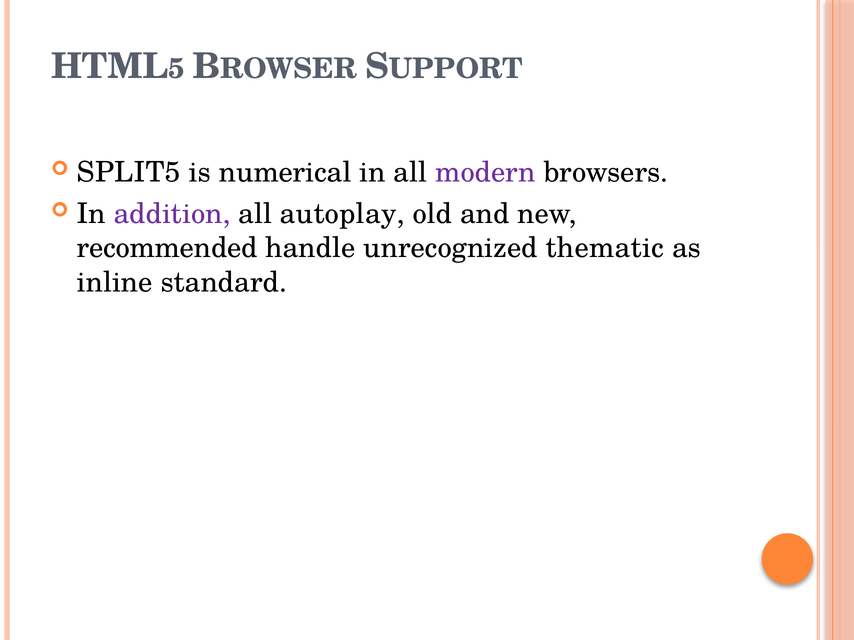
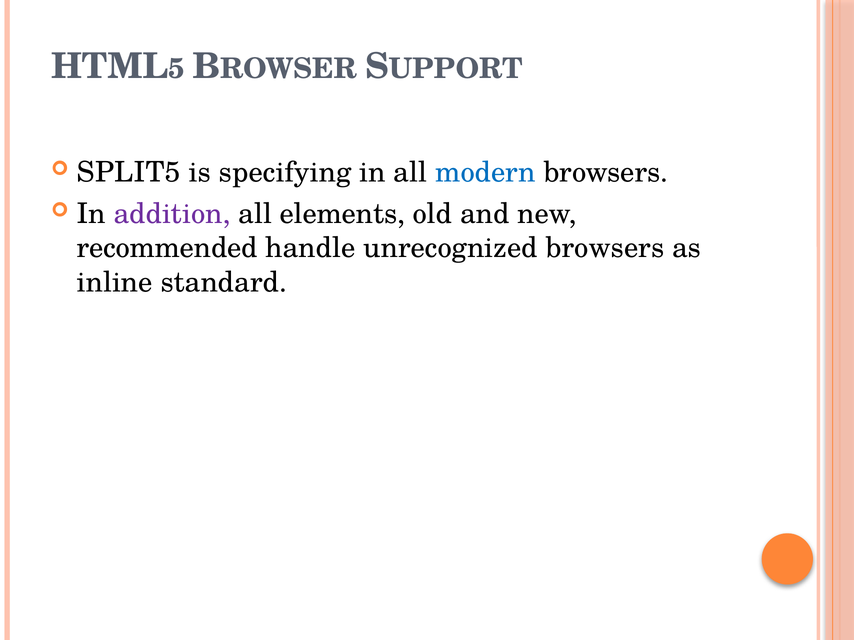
numerical: numerical -> specifying
modern colour: purple -> blue
autoplay: autoplay -> elements
unrecognized thematic: thematic -> browsers
